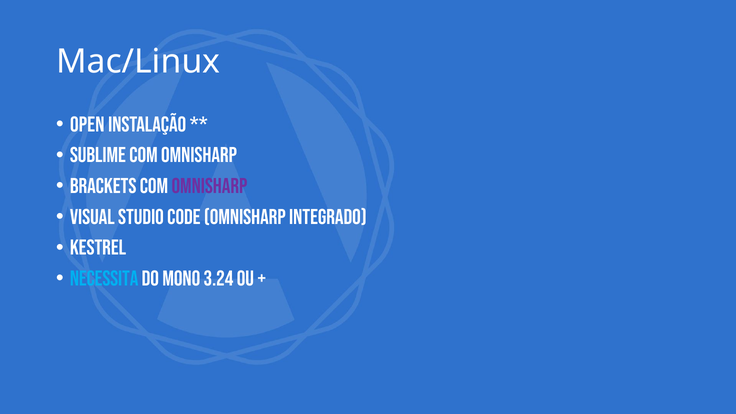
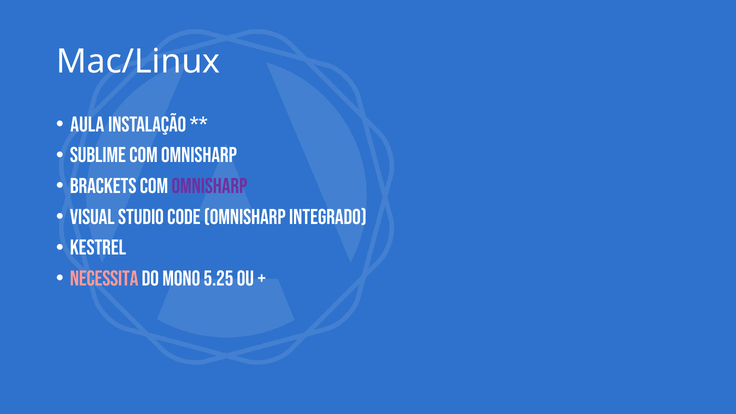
Open: Open -> Aula
Necessita colour: light blue -> pink
3.24: 3.24 -> 5.25
